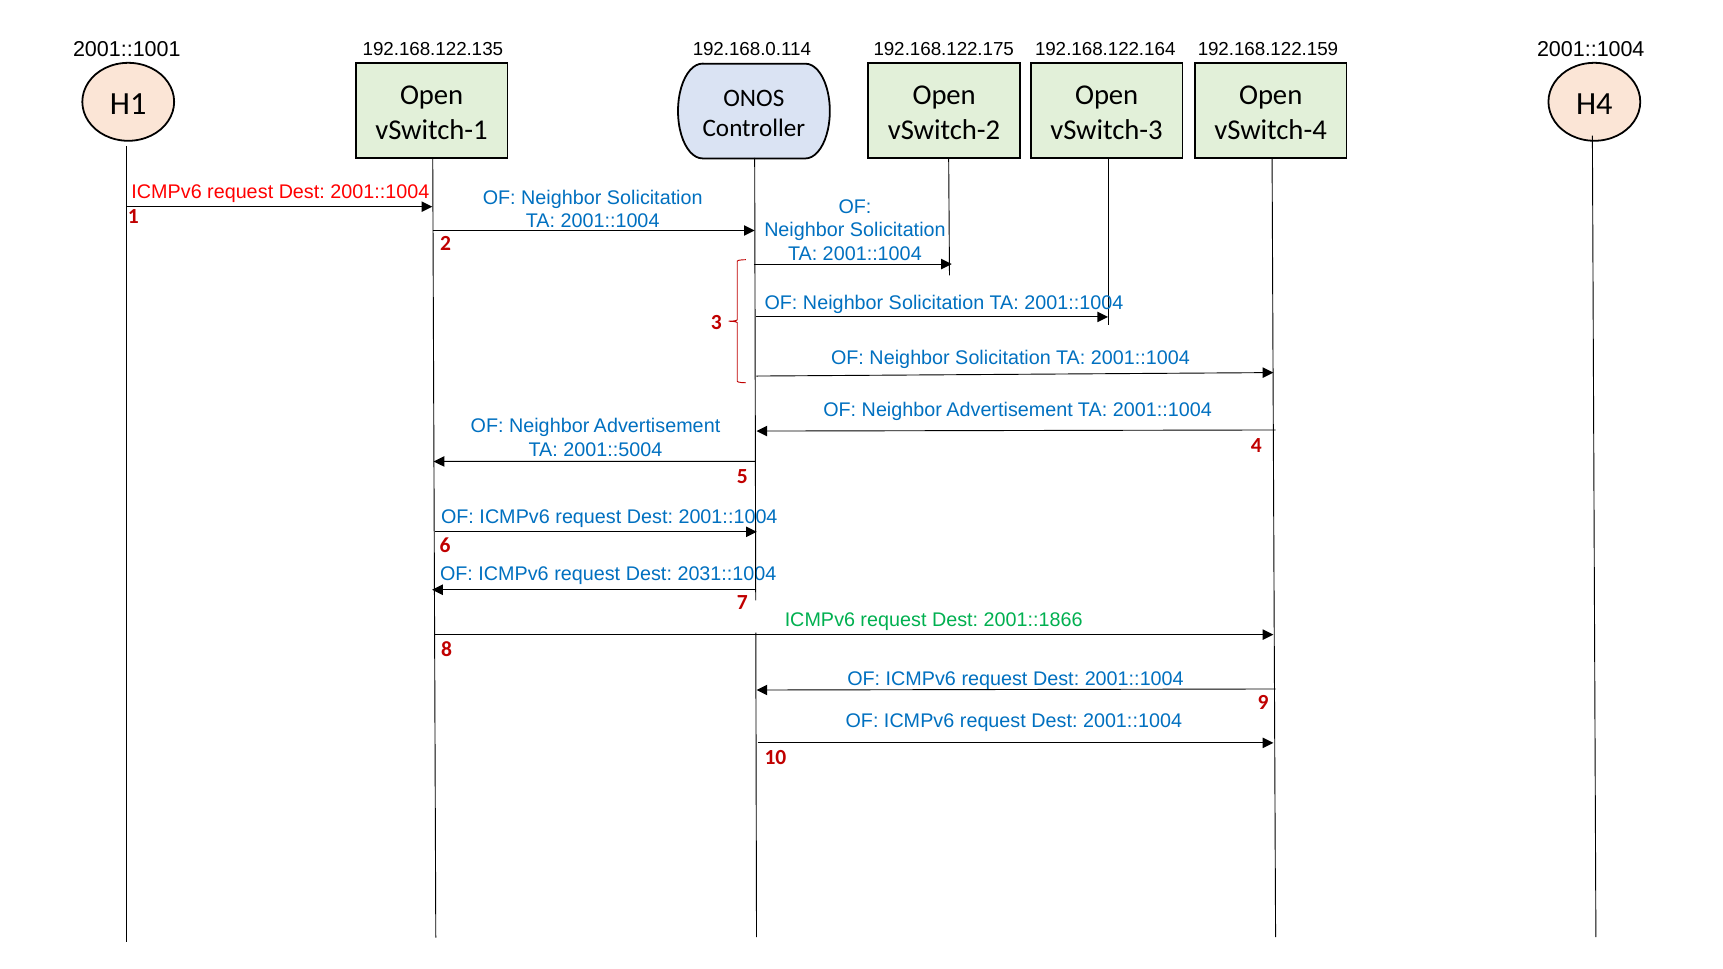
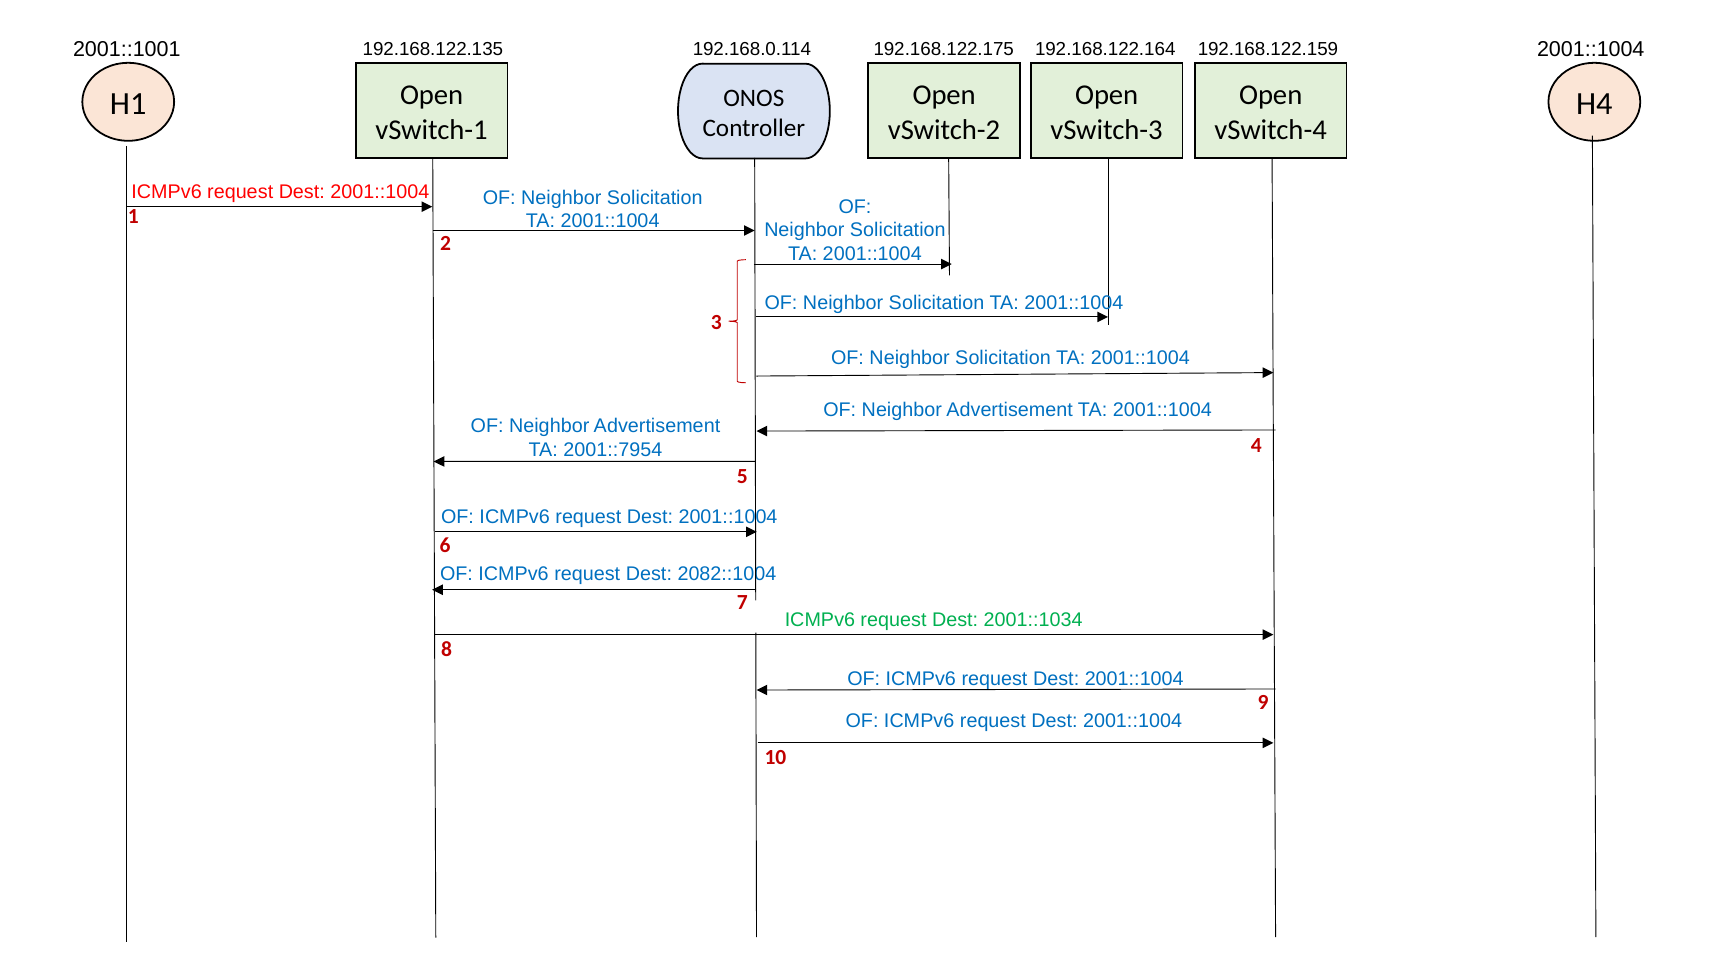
2001::5004: 2001::5004 -> 2001::7954
2031::1004: 2031::1004 -> 2082::1004
2001::1866: 2001::1866 -> 2001::1034
